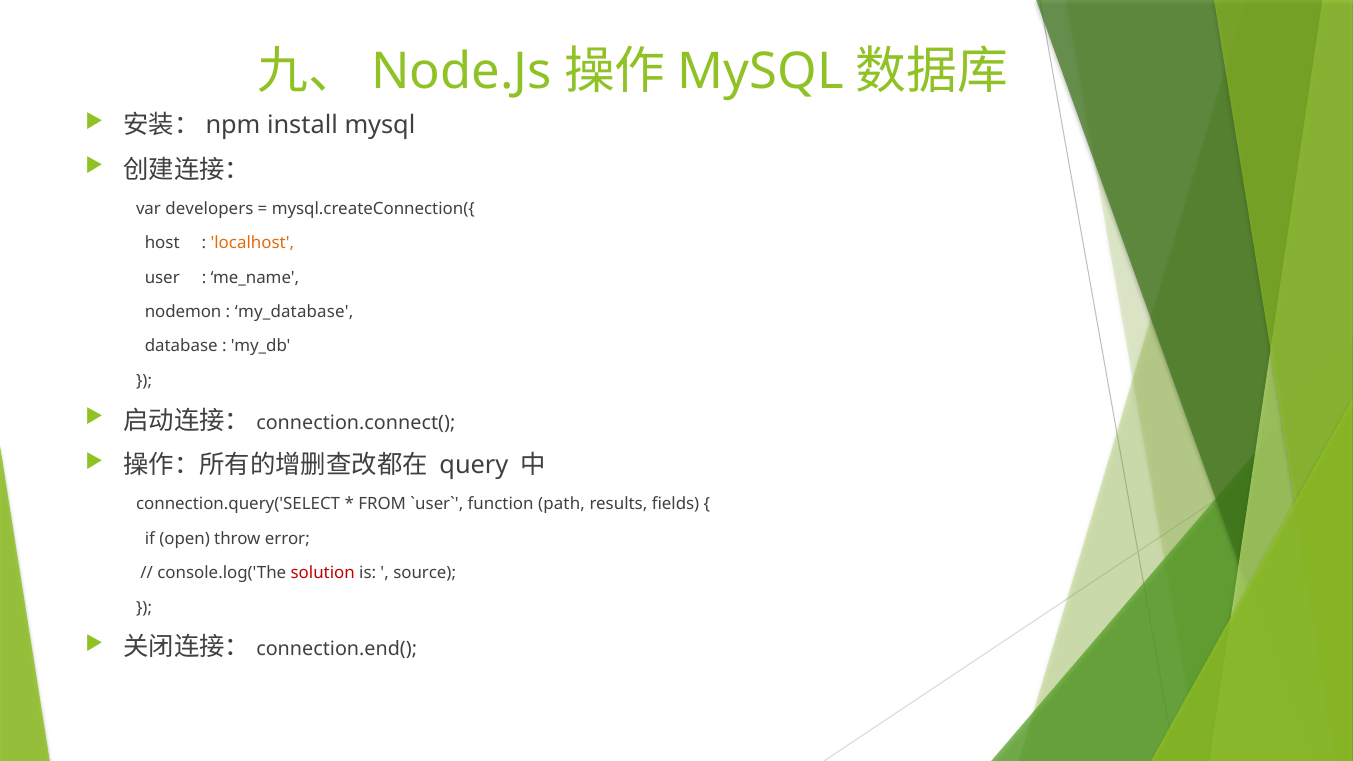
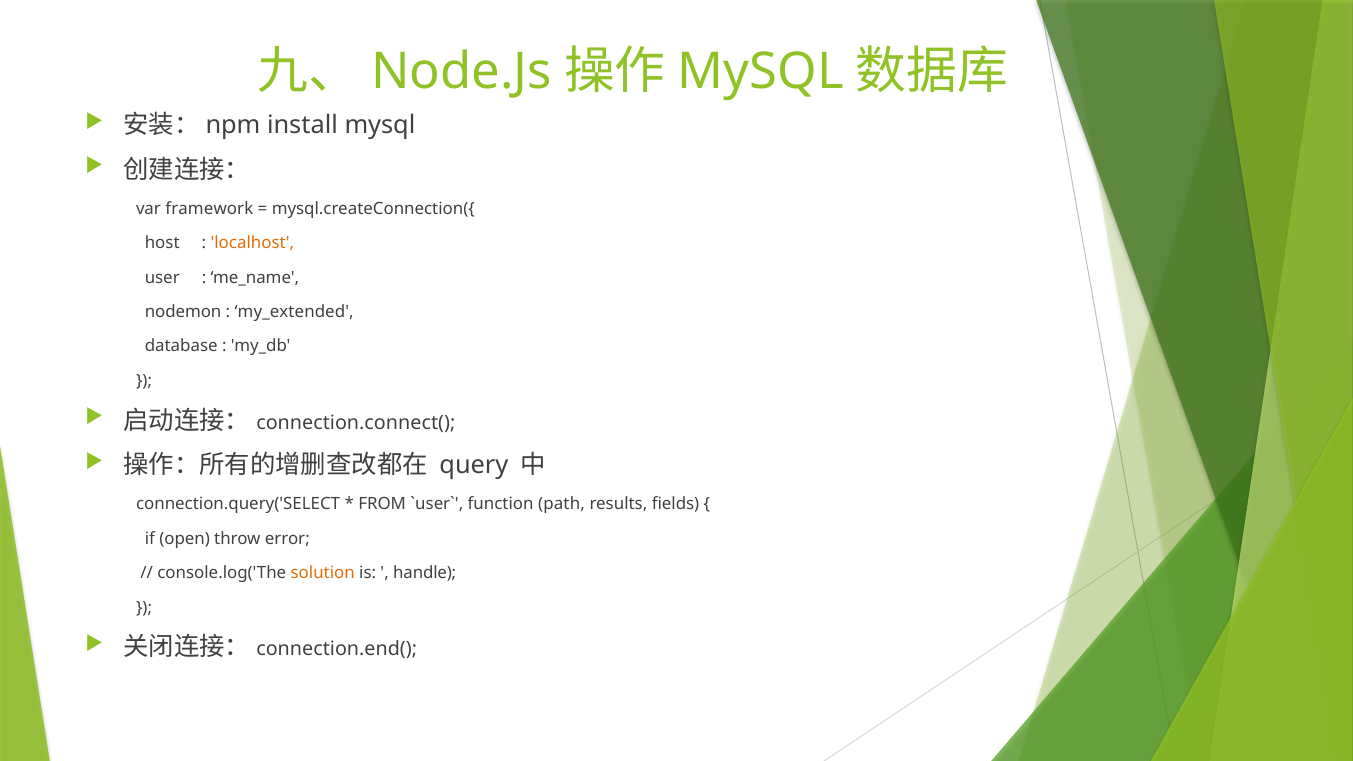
developers: developers -> framework
my_database: my_database -> my_extended
solution colour: red -> orange
source: source -> handle
